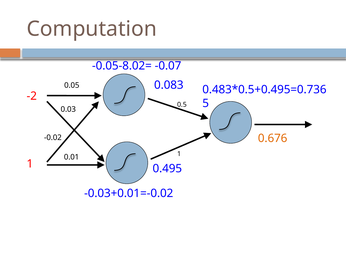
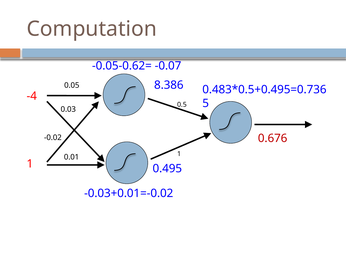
-0.05-8.02=: -0.05-8.02= -> -0.05-0.62=
0.083: 0.083 -> 8.386
-2: -2 -> -4
0.676 colour: orange -> red
